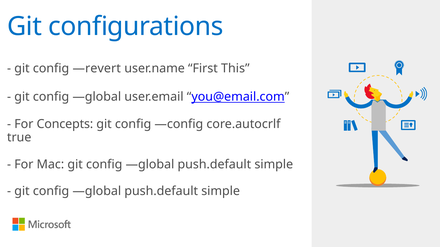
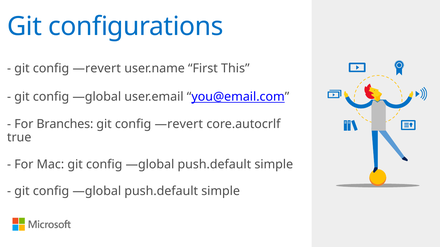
Concepts: Concepts -> Branches
—config at (179, 124): —config -> —revert
